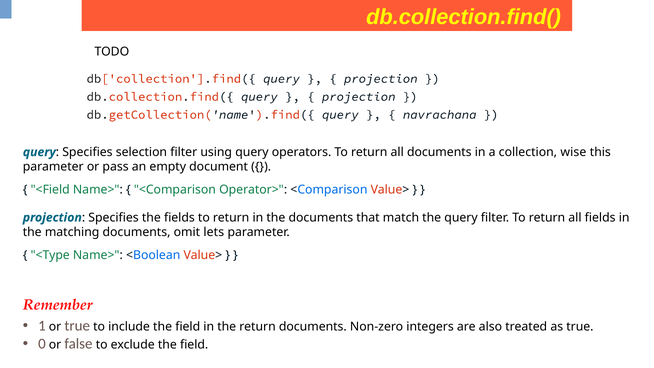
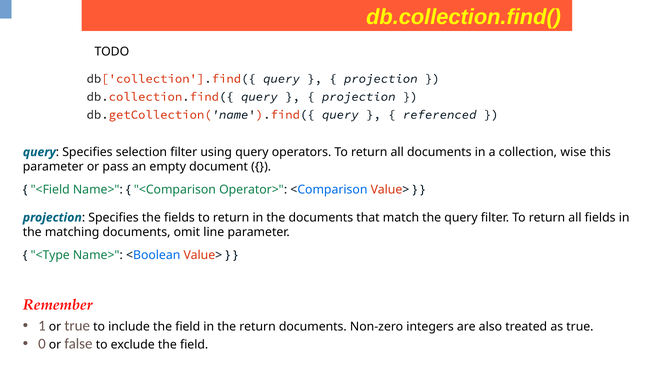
navrachana: navrachana -> referenced
lets: lets -> line
